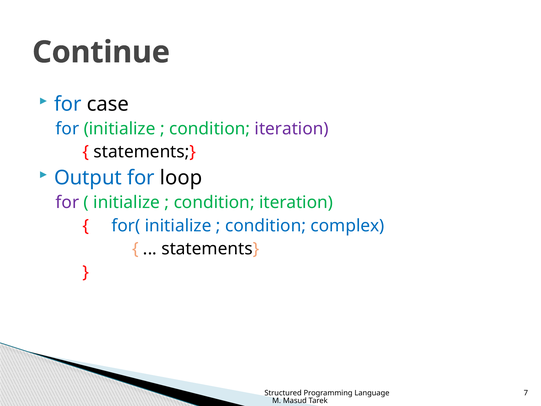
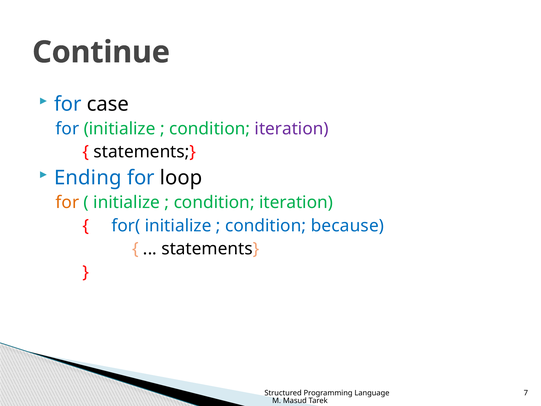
Output: Output -> Ending
for at (67, 202) colour: purple -> orange
complex: complex -> because
